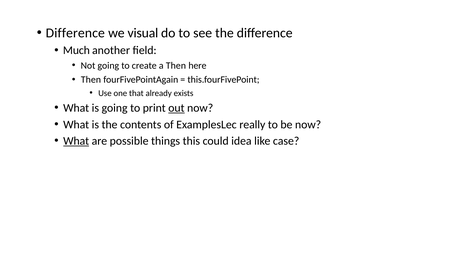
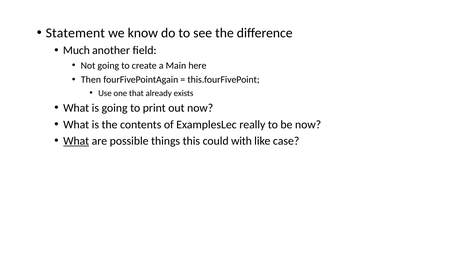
Difference at (75, 33): Difference -> Statement
visual: visual -> know
a Then: Then -> Main
out underline: present -> none
idea: idea -> with
